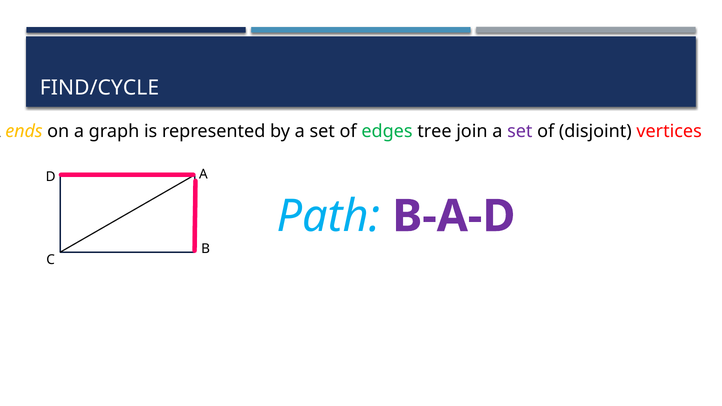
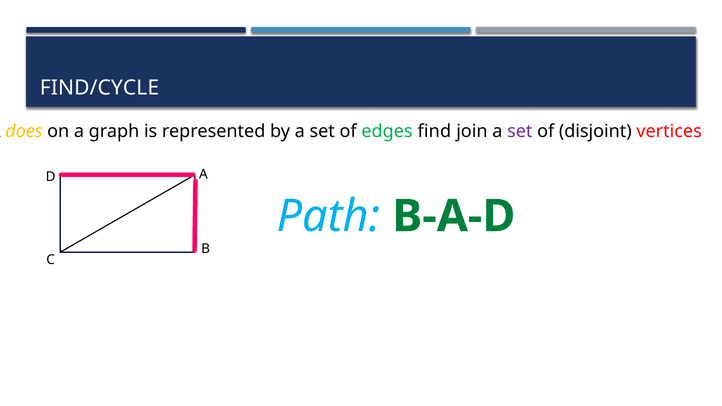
ends: ends -> does
tree: tree -> find
B-A-D colour: purple -> green
